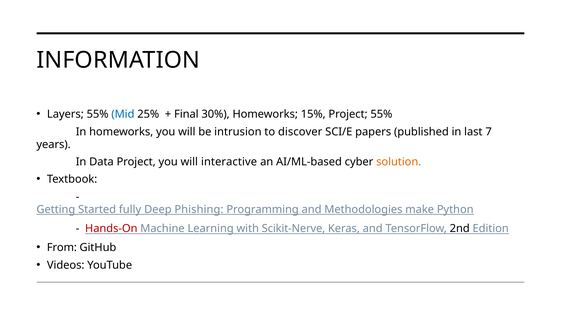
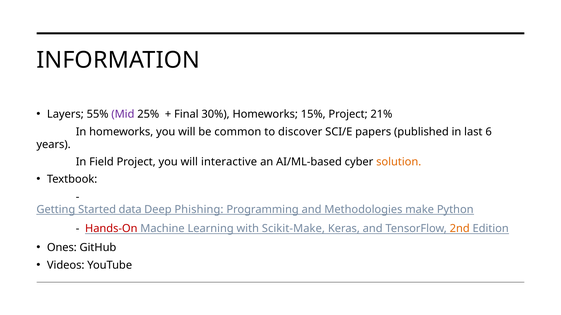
Mid colour: blue -> purple
Project 55%: 55% -> 21%
intrusion: intrusion -> common
7: 7 -> 6
Data: Data -> Field
fully: fully -> data
Scikit-Nerve: Scikit-Nerve -> Scikit-Make
2nd colour: black -> orange
From: From -> Ones
